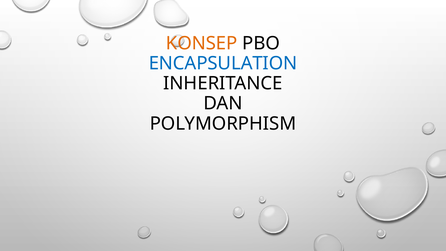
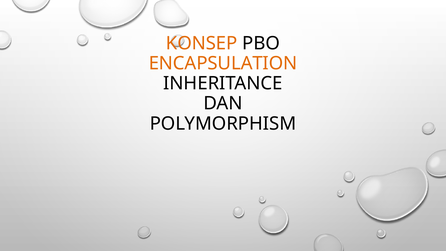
ENCAPSULATION colour: blue -> orange
